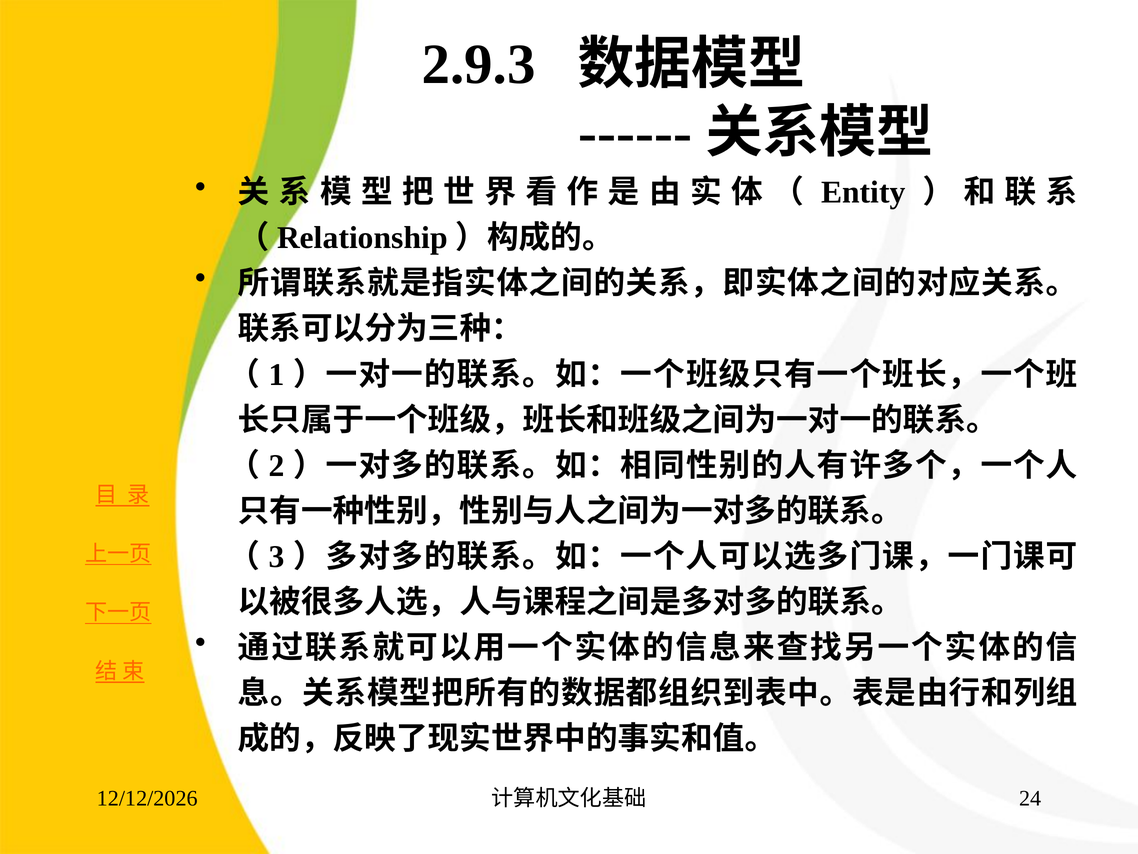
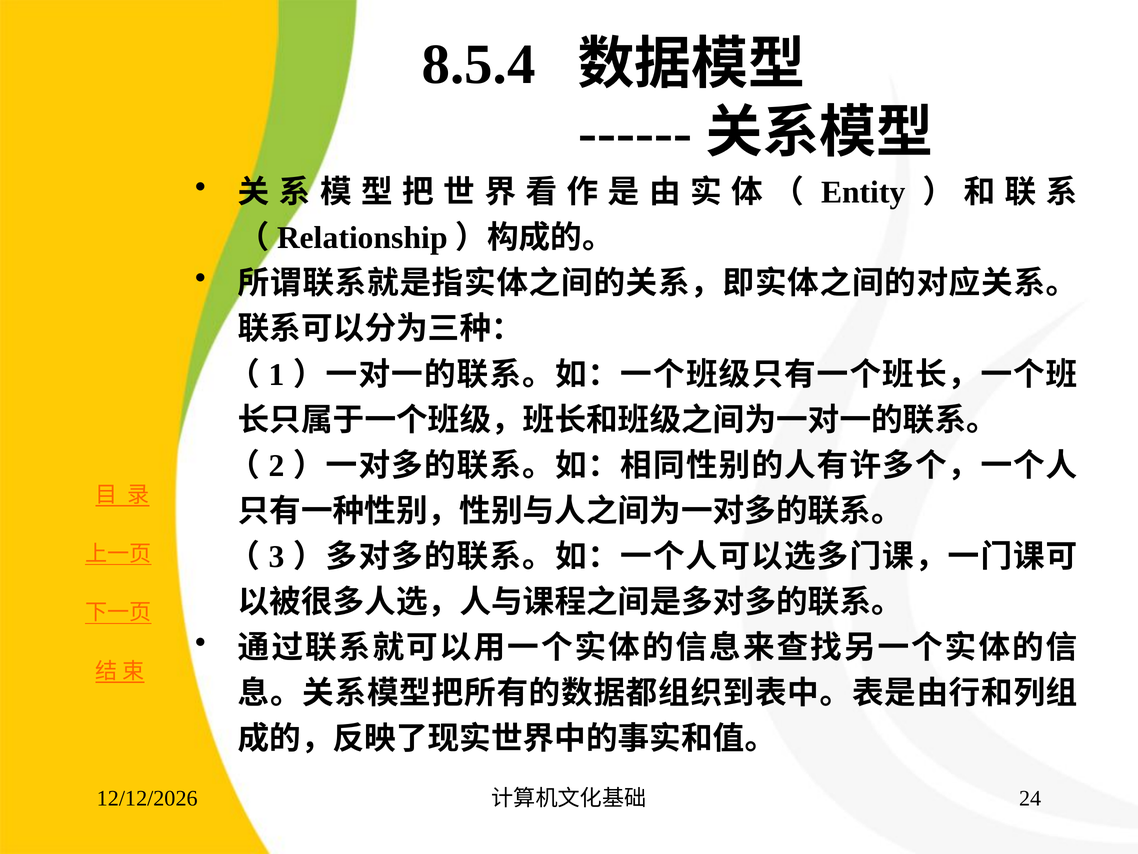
2.9.3: 2.9.3 -> 8.5.4
